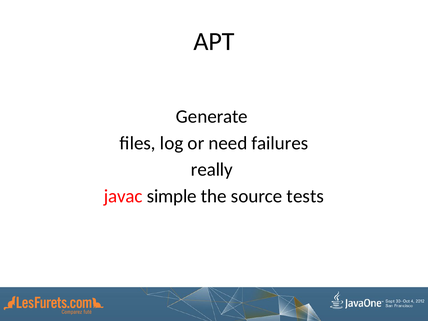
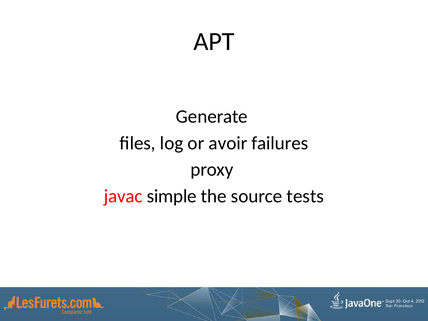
need: need -> avoir
really: really -> proxy
